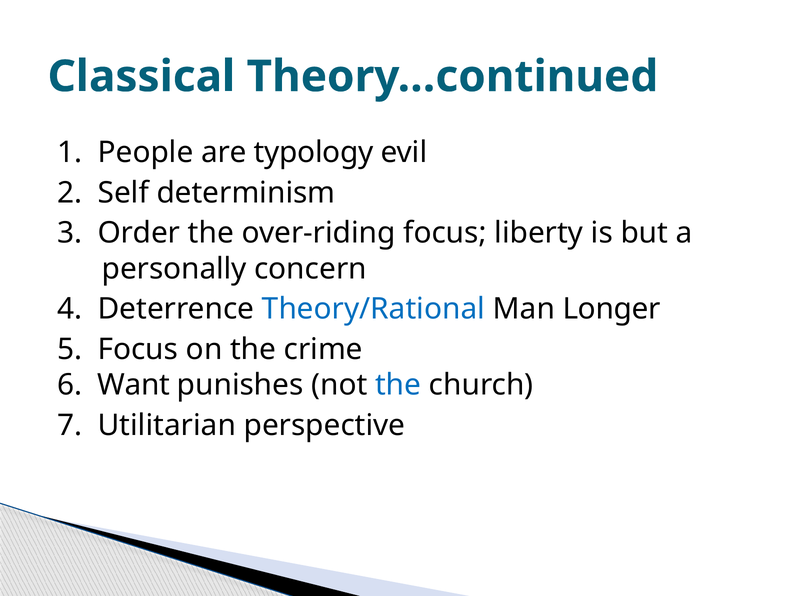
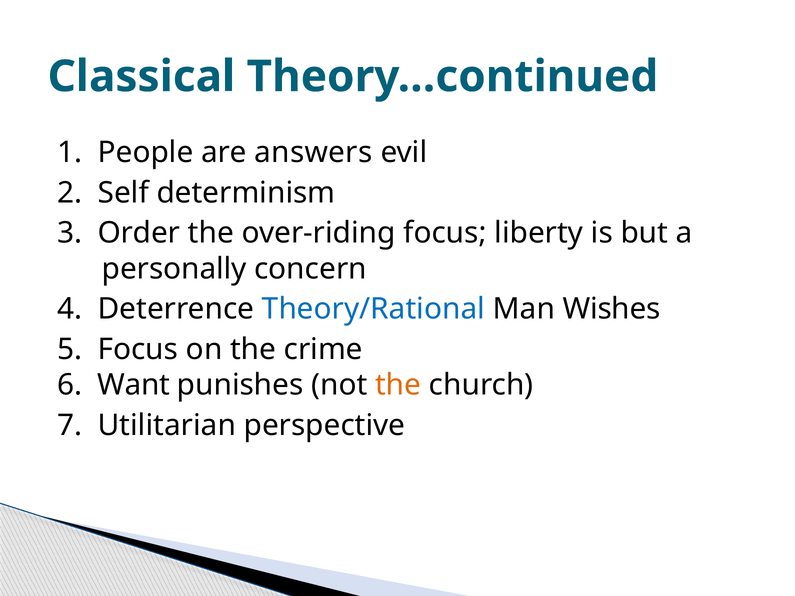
typology: typology -> answers
Longer: Longer -> Wishes
the at (398, 385) colour: blue -> orange
